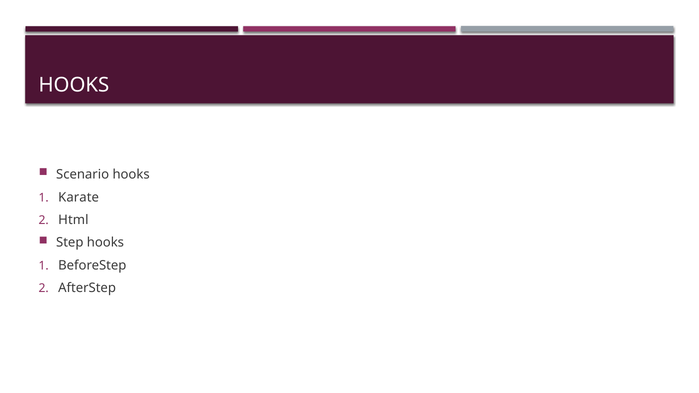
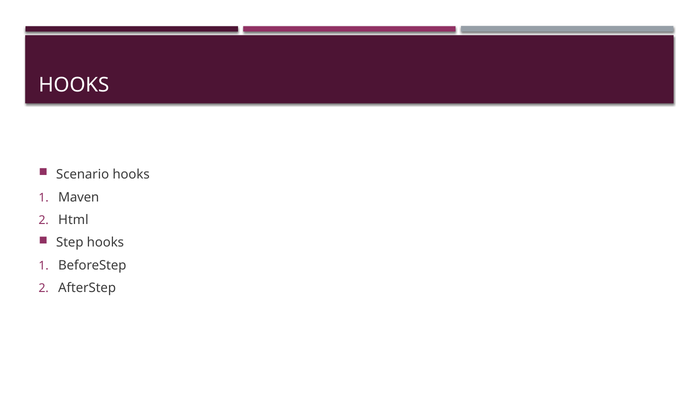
Karate: Karate -> Maven
